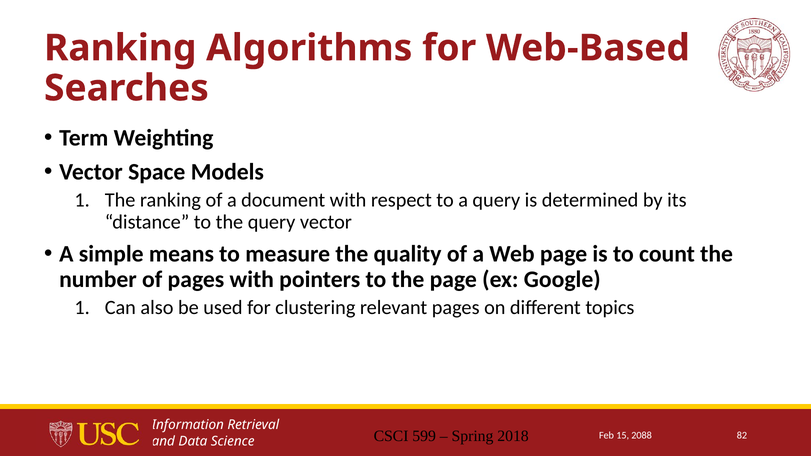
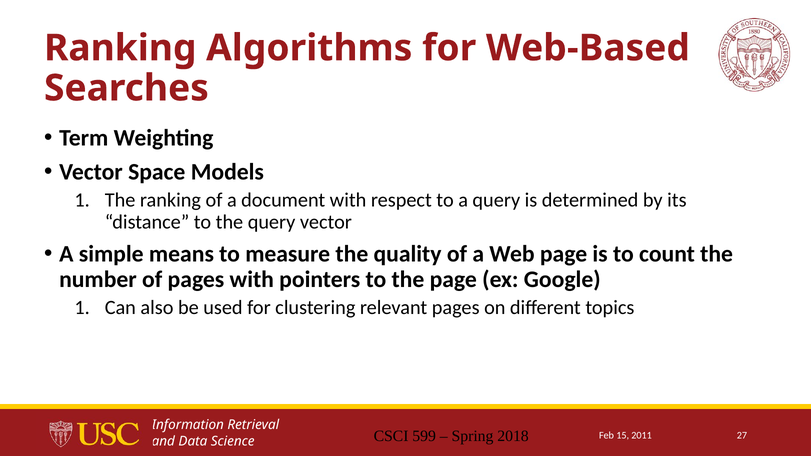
2088: 2088 -> 2011
82: 82 -> 27
